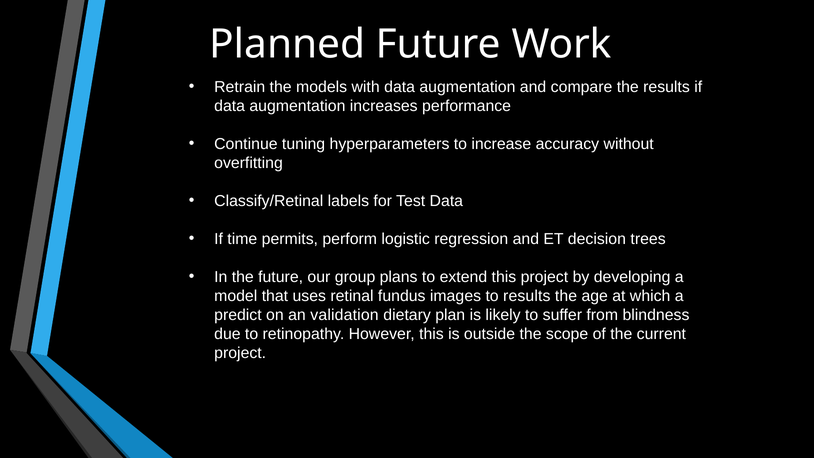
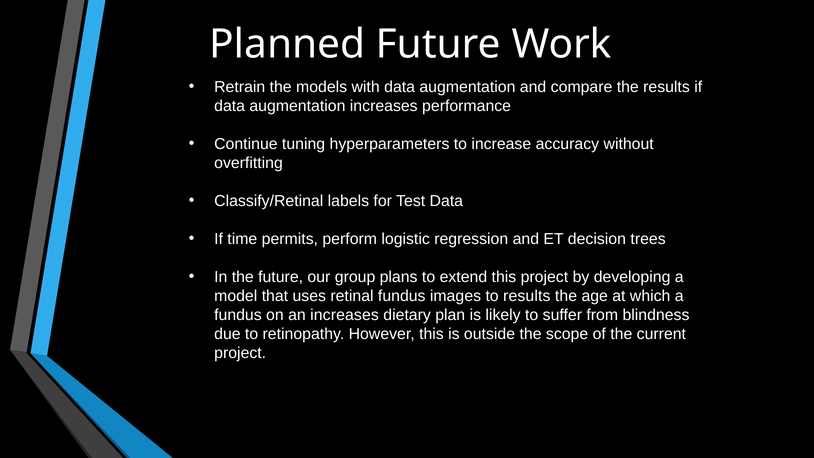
predict at (238, 315): predict -> fundus
an validation: validation -> increases
